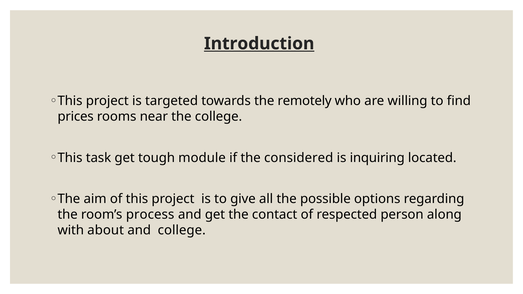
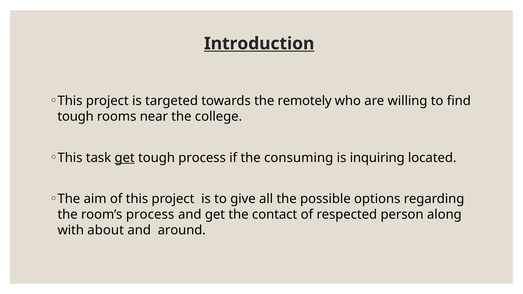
prices at (76, 117): prices -> tough
get at (125, 158) underline: none -> present
tough module: module -> process
considered: considered -> consuming
and college: college -> around
